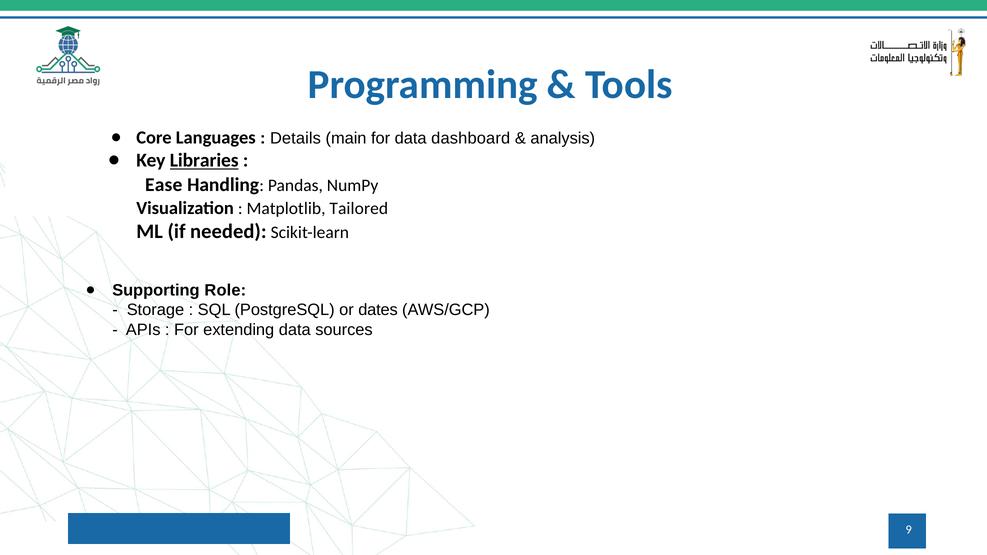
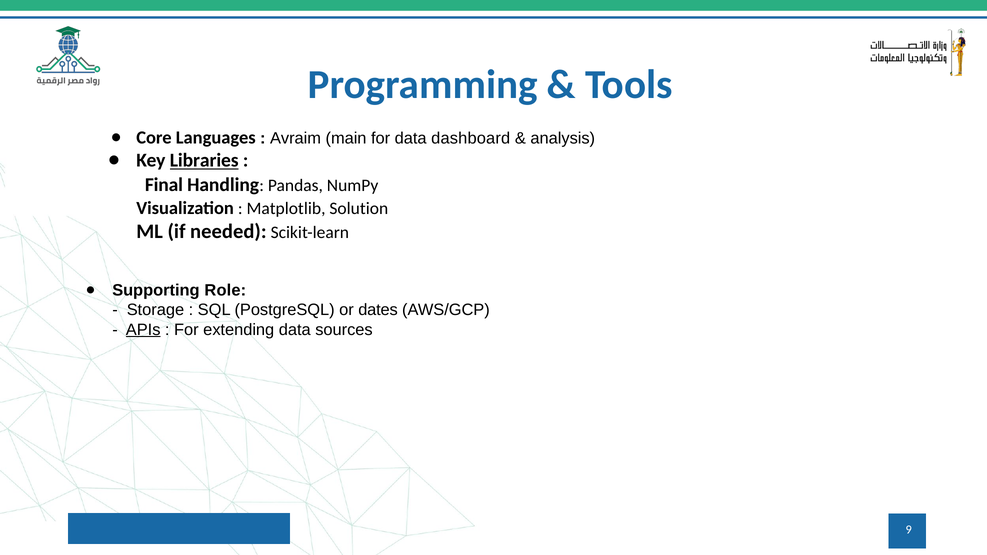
Details: Details -> Avraim
Ease: Ease -> Final
Tailored: Tailored -> Solution
APIs underline: none -> present
